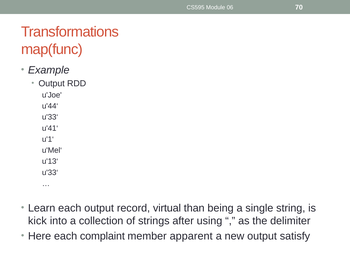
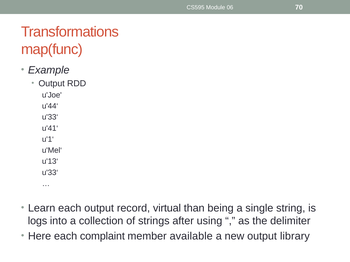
kick: kick -> logs
apparent: apparent -> available
satisfy: satisfy -> library
